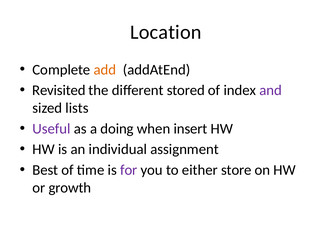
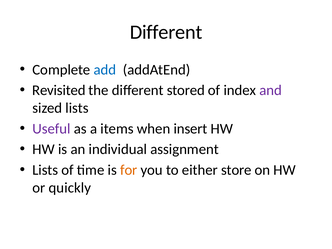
Location at (166, 32): Location -> Different
add colour: orange -> blue
doing: doing -> items
Best at (45, 170): Best -> Lists
for colour: purple -> orange
growth: growth -> quickly
